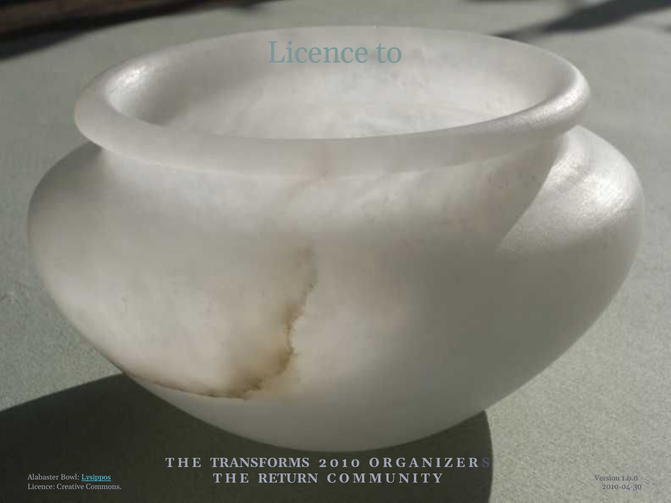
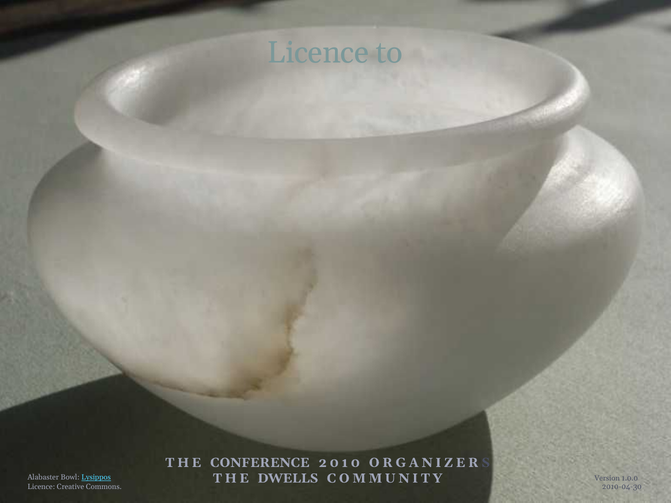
TRANSFORMS: TRANSFORMS -> CONFERENCE
RETURN: RETURN -> DWELLS
